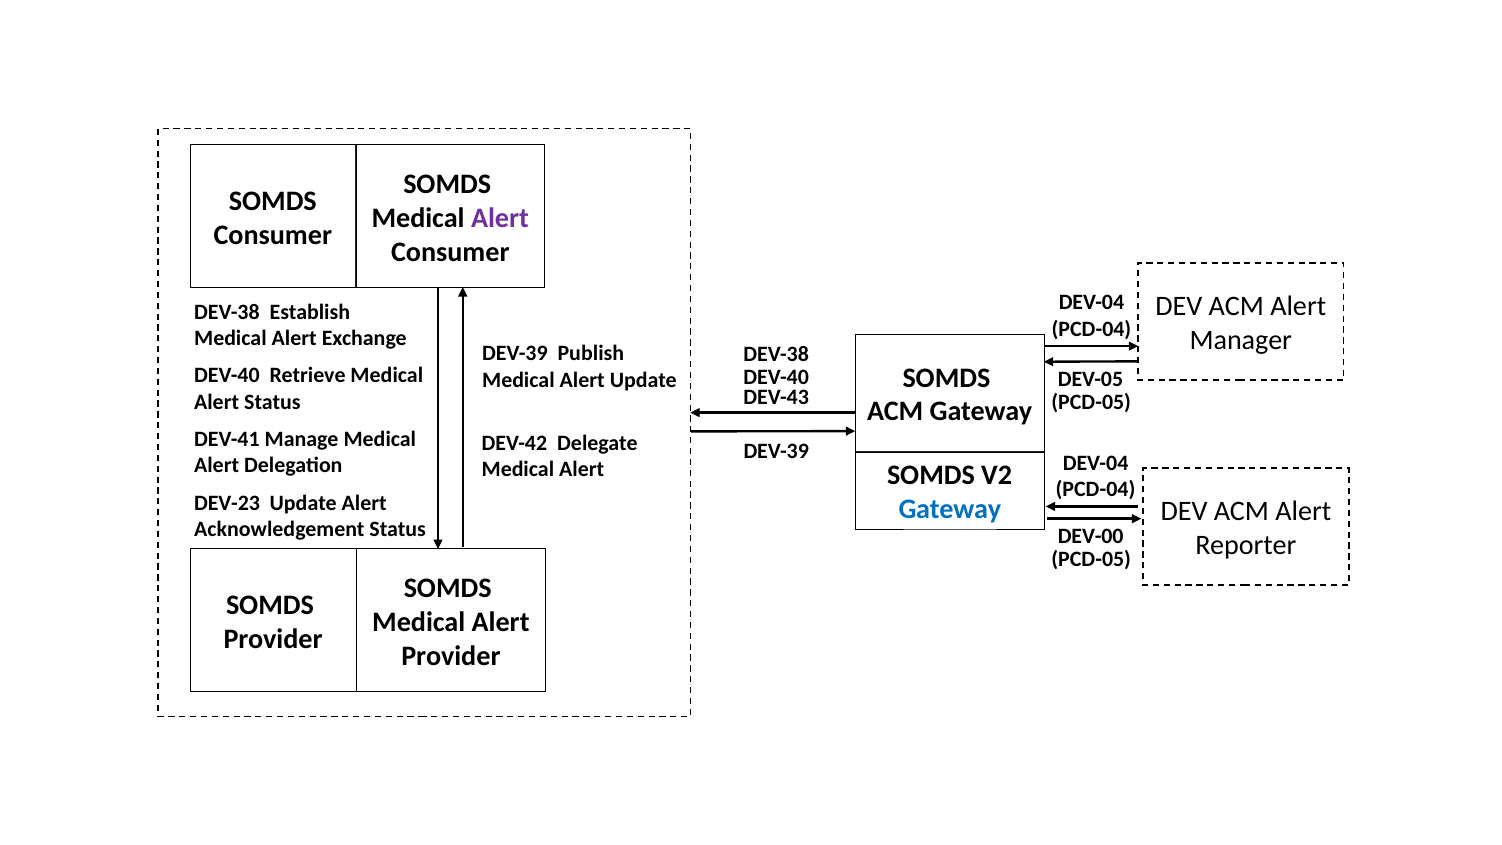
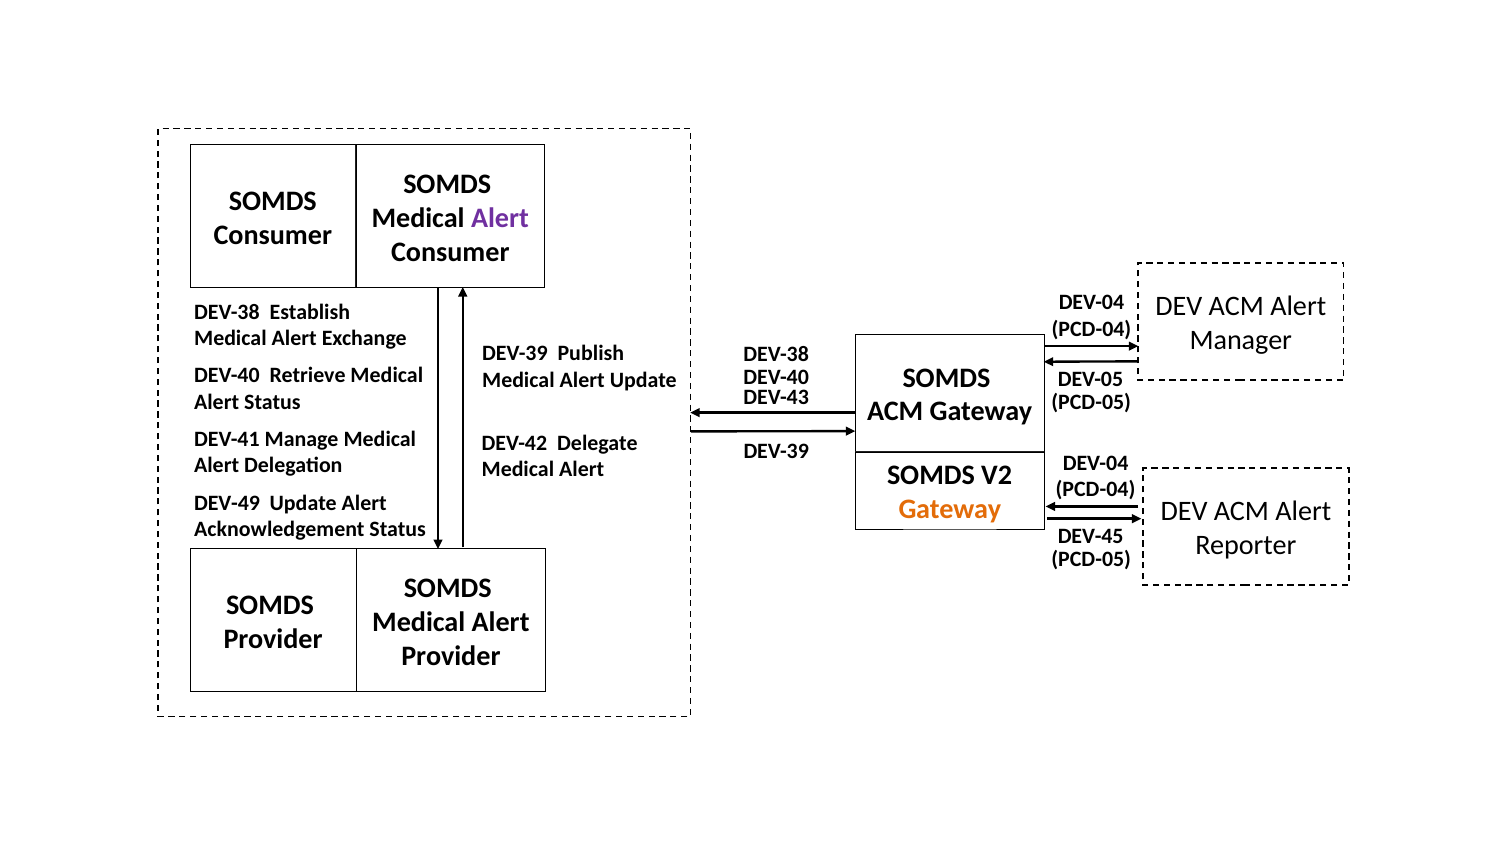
DEV-23: DEV-23 -> DEV-49
Gateway at (950, 509) colour: blue -> orange
DEV-00: DEV-00 -> DEV-45
